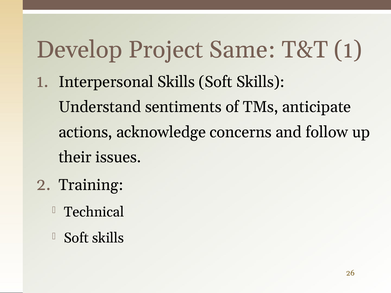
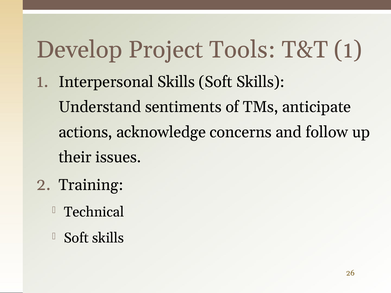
Same: Same -> Tools
